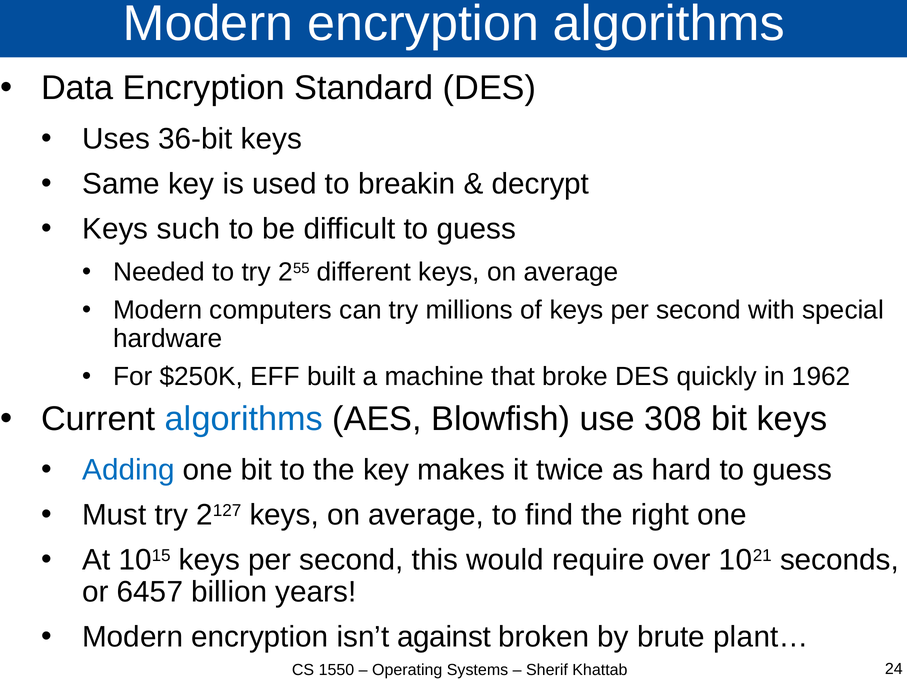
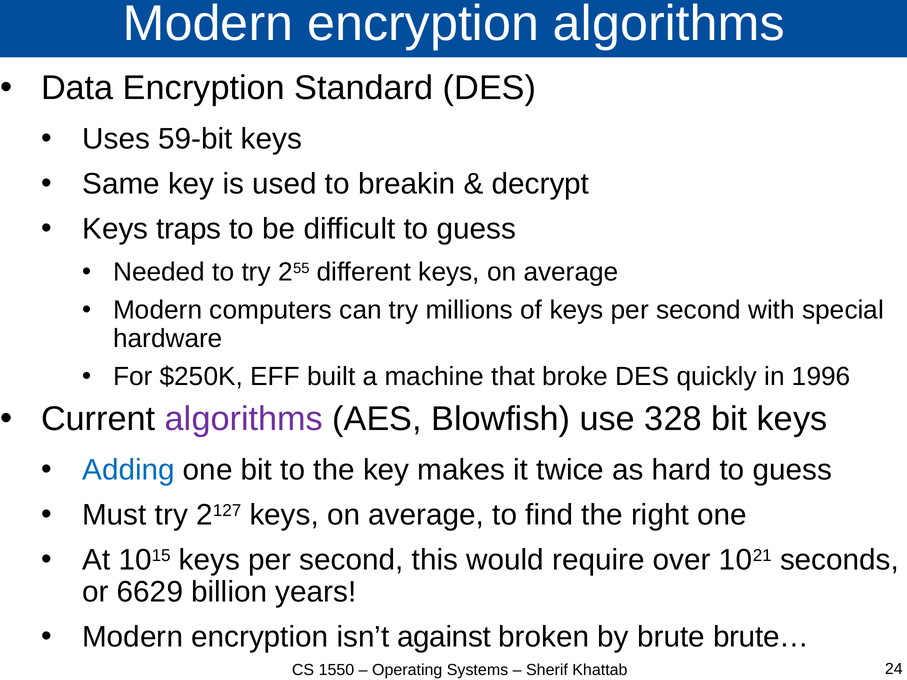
36-bit: 36-bit -> 59-bit
such: such -> traps
1962: 1962 -> 1996
algorithms at (244, 419) colour: blue -> purple
308: 308 -> 328
6457: 6457 -> 6629
plant…: plant… -> brute…
